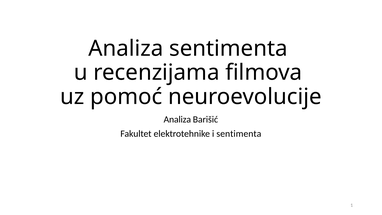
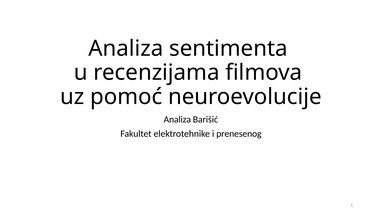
i sentimenta: sentimenta -> prenesenog
